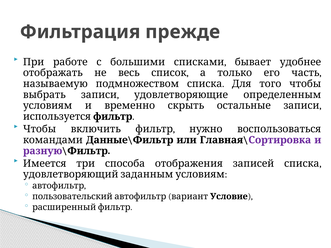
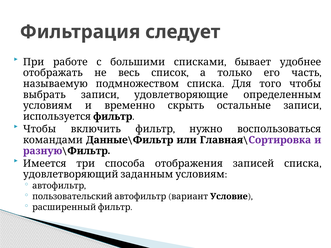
прежде: прежде -> следует
